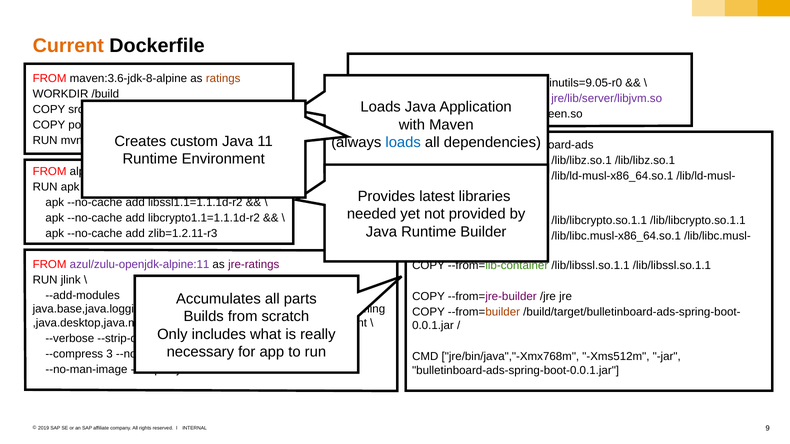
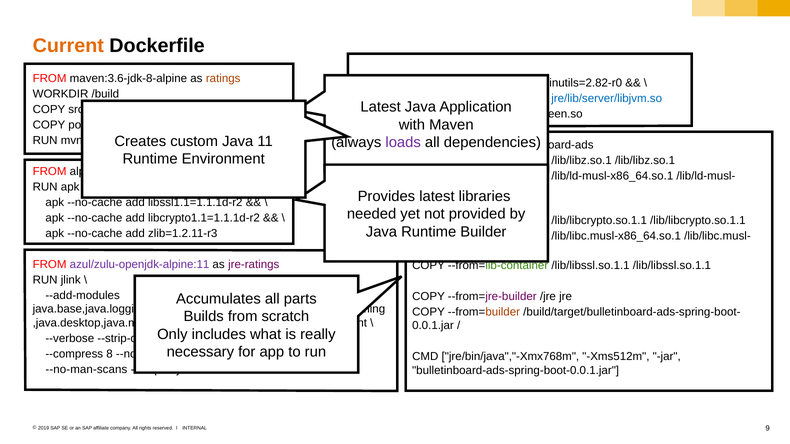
binutils=9.05-r0: binutils=9.05-r0 -> binutils=2.82-r0
jre/lib/server/libjvm.so colour: purple -> blue
Loads at (381, 107): Loads -> Latest
loads at (403, 143) colour: blue -> purple
3: 3 -> 8
--no-man-image: --no-man-image -> --no-man-scans
